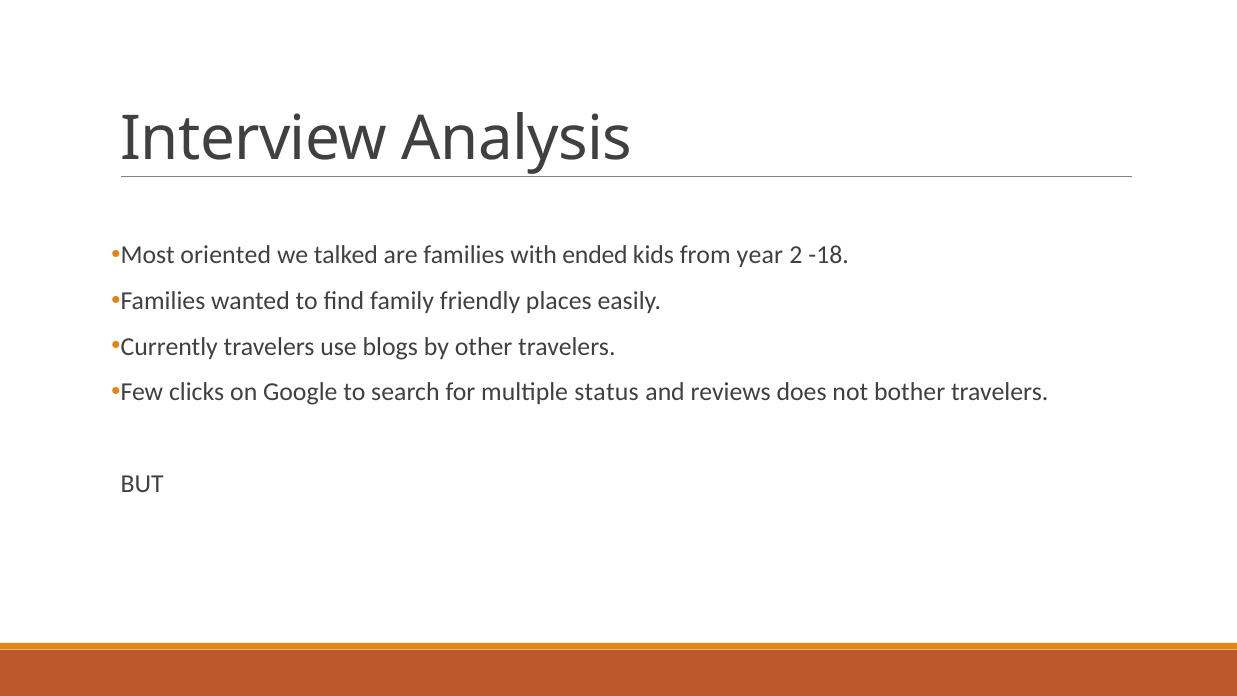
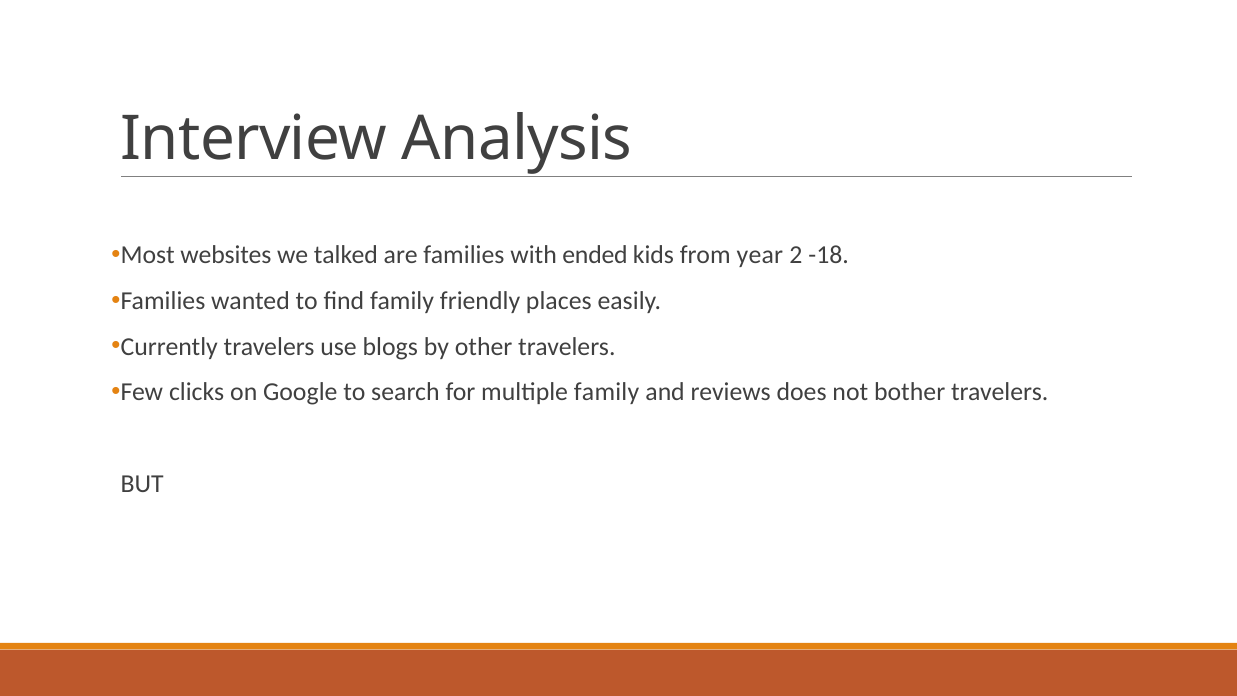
oriented: oriented -> websites
multiple status: status -> family
